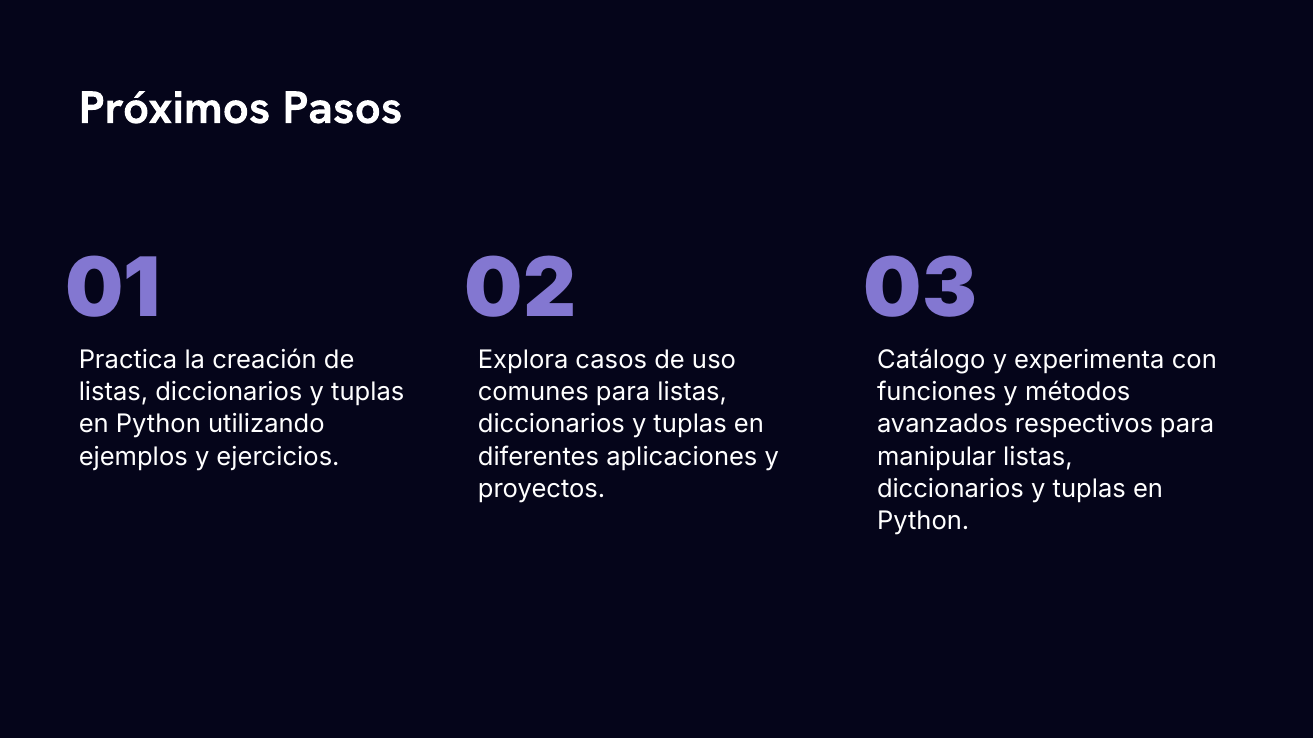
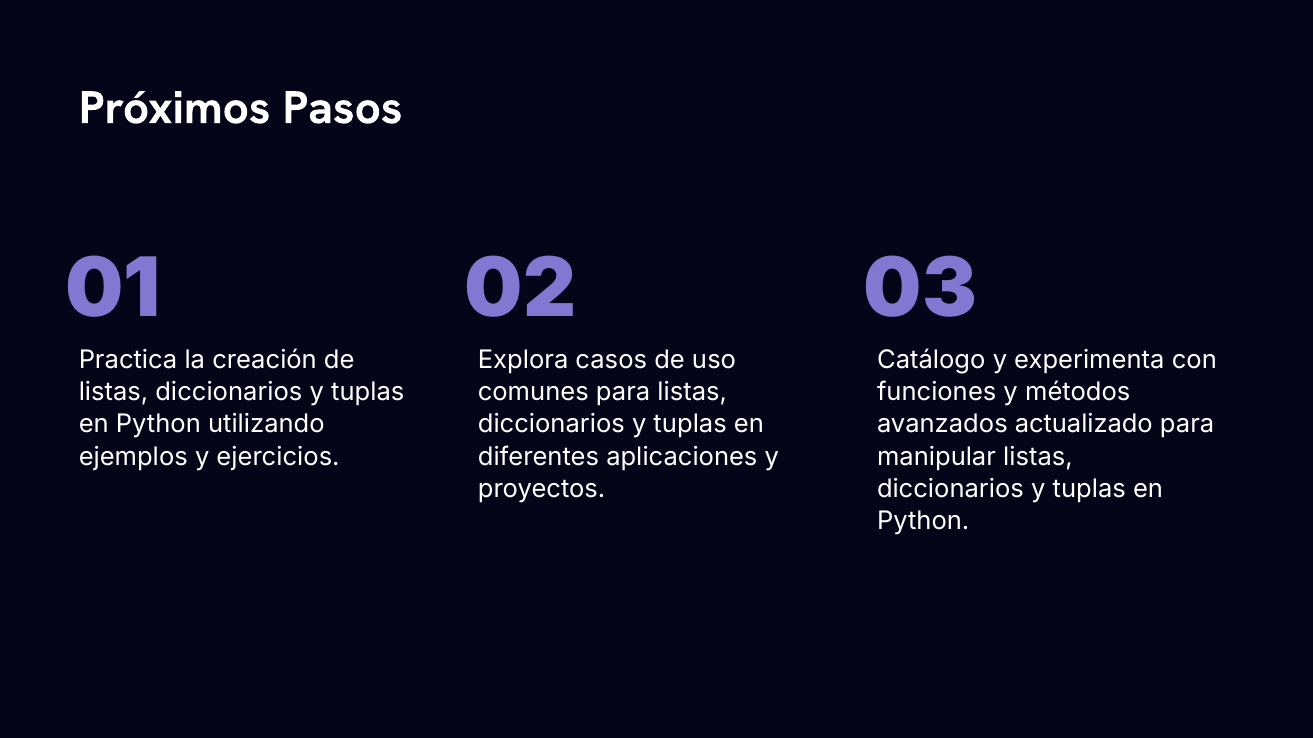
respectivos: respectivos -> actualizado
